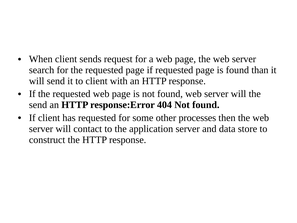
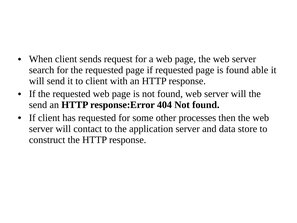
than: than -> able
